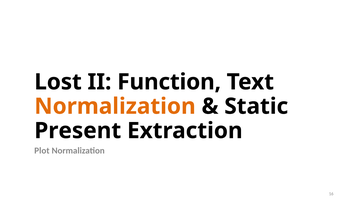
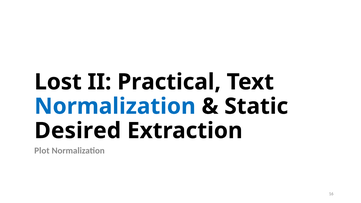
Function: Function -> Practical
Normalization at (115, 106) colour: orange -> blue
Present: Present -> Desired
